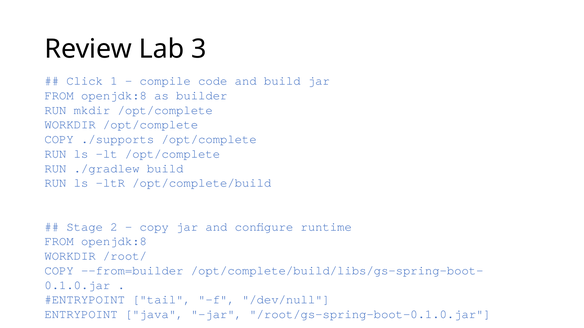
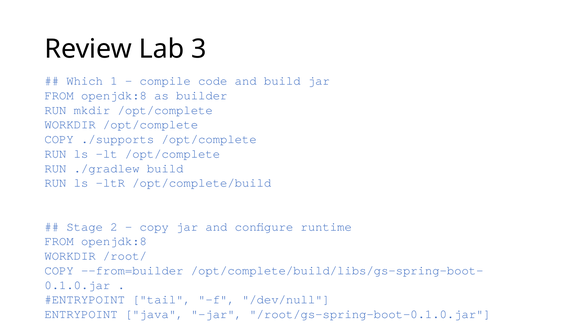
Click: Click -> Which
